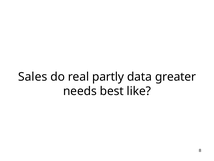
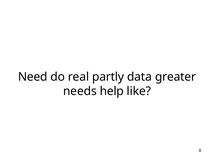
Sales: Sales -> Need
best: best -> help
